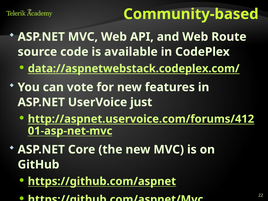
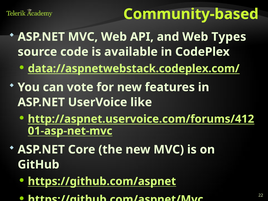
Route: Route -> Types
just: just -> like
